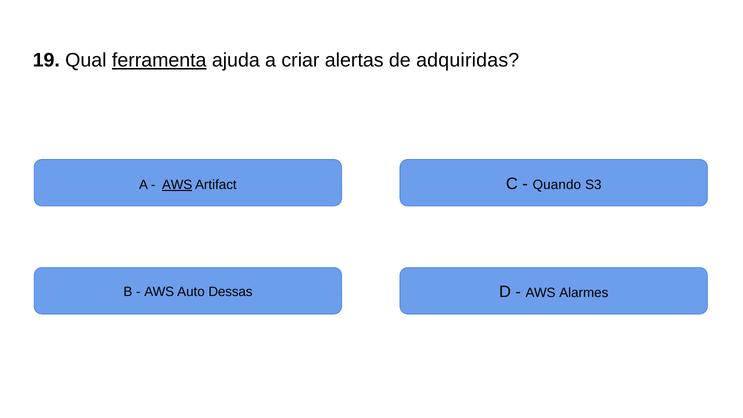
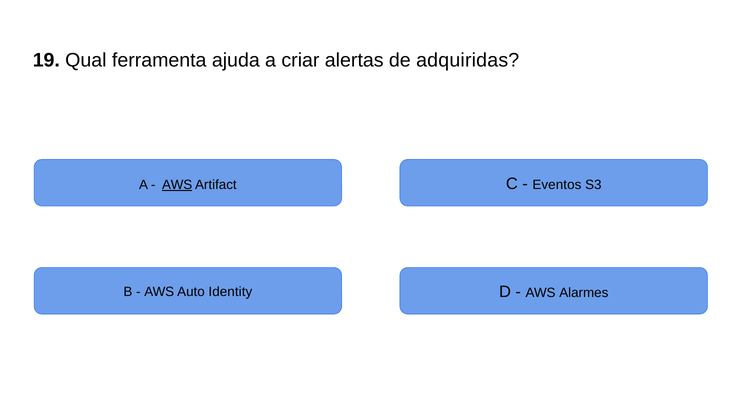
ferramenta underline: present -> none
Quando: Quando -> Eventos
Dessas: Dessas -> Identity
